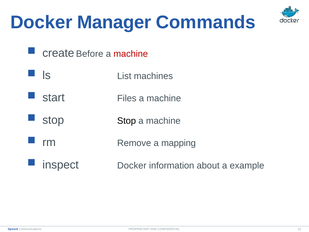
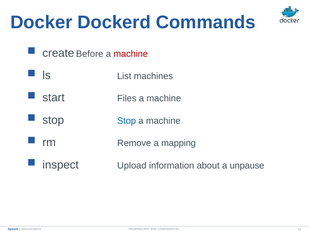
Manager: Manager -> Dockerd
Stop at (127, 121) colour: black -> blue
inspect Docker: Docker -> Upload
example: example -> unpause
